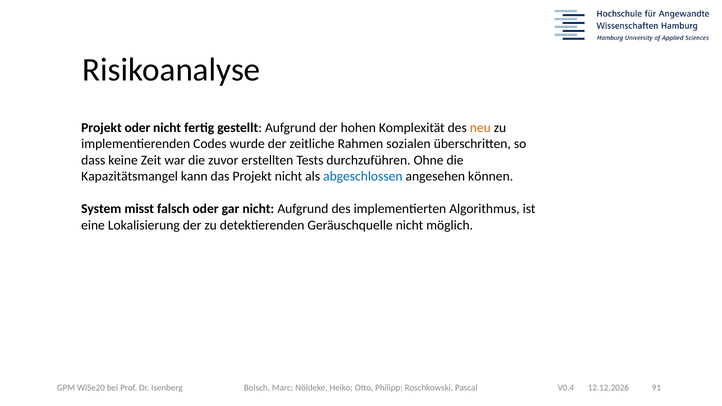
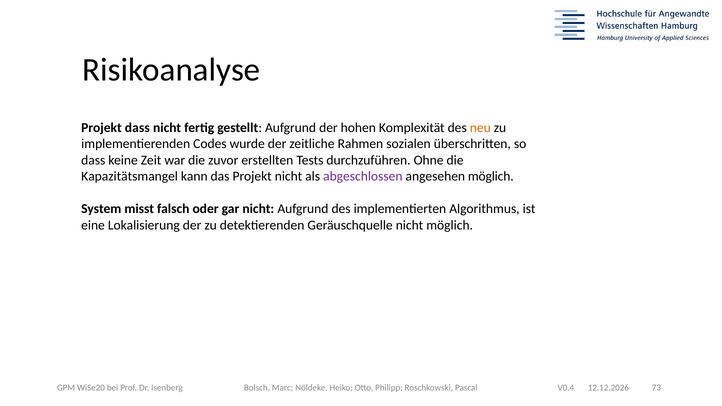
Projekt oder: oder -> dass
abgeschlossen colour: blue -> purple
angesehen können: können -> möglich
91: 91 -> 73
